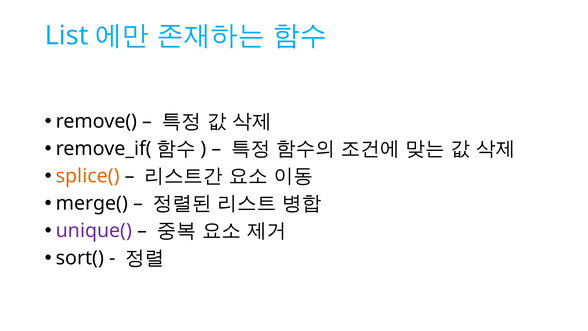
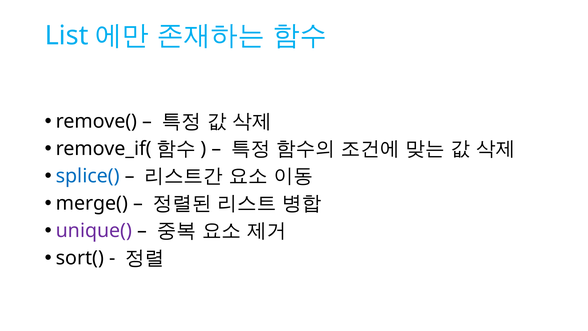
splice( colour: orange -> blue
